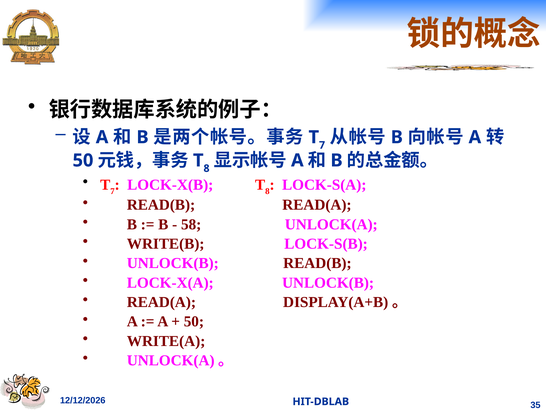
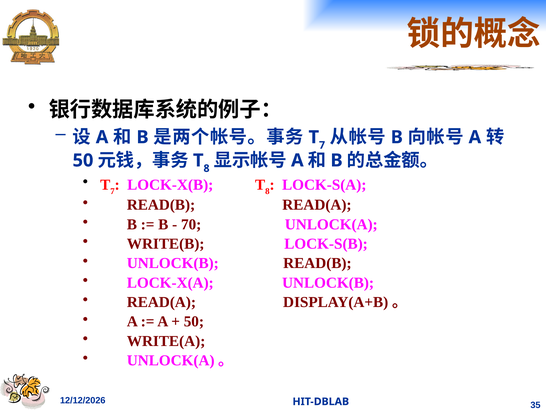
58: 58 -> 70
